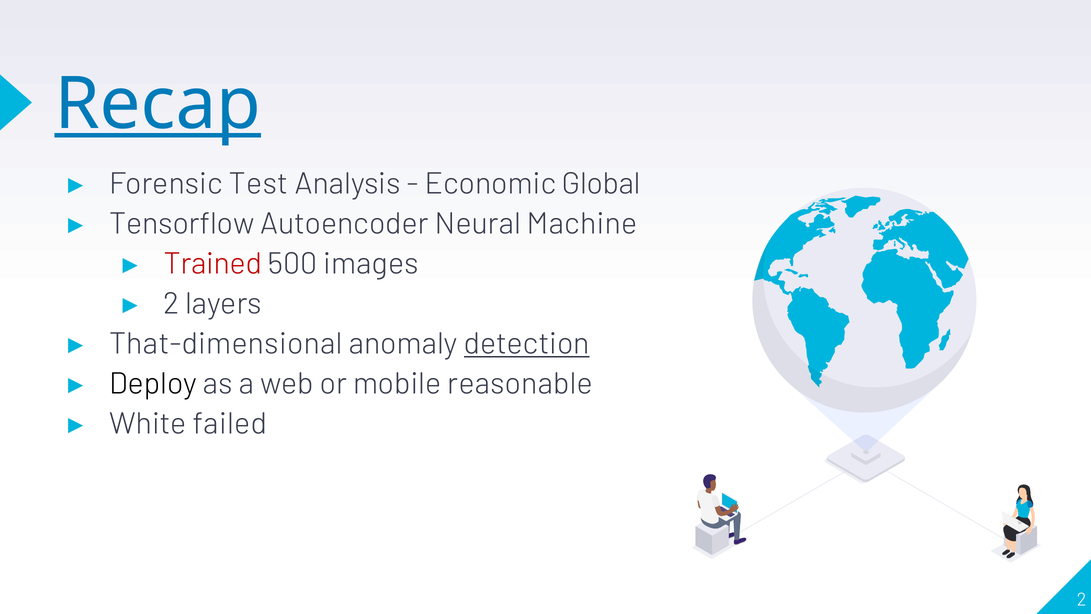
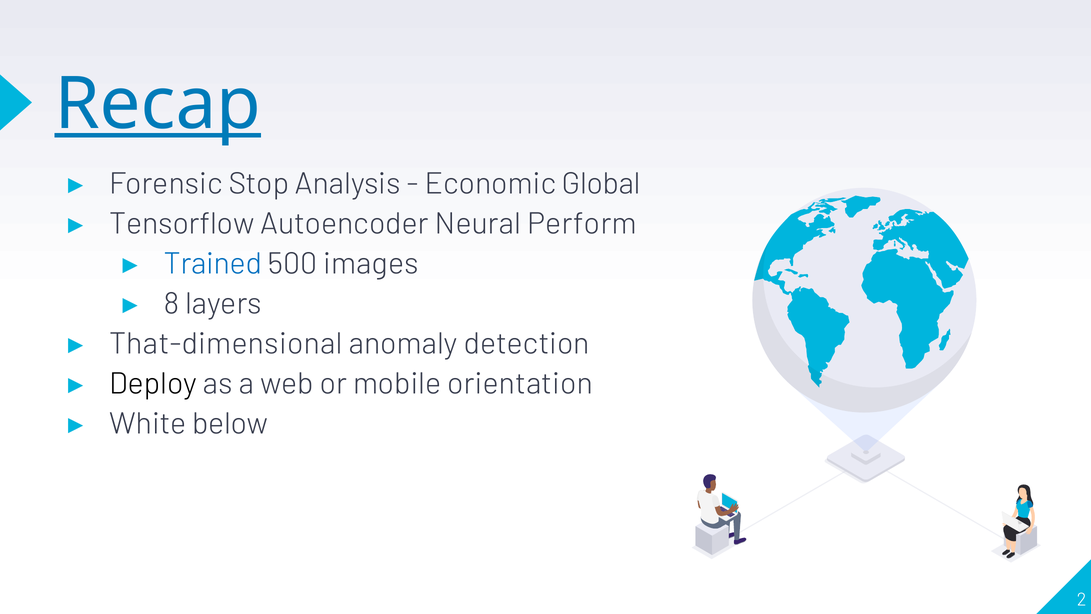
Test: Test -> Stop
Machine: Machine -> Perform
Trained colour: red -> blue
2 at (172, 304): 2 -> 8
detection underline: present -> none
reasonable: reasonable -> orientation
failed: failed -> below
